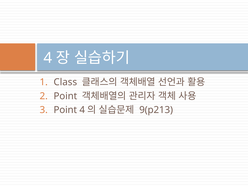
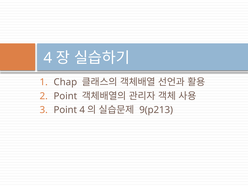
Class: Class -> Chap
